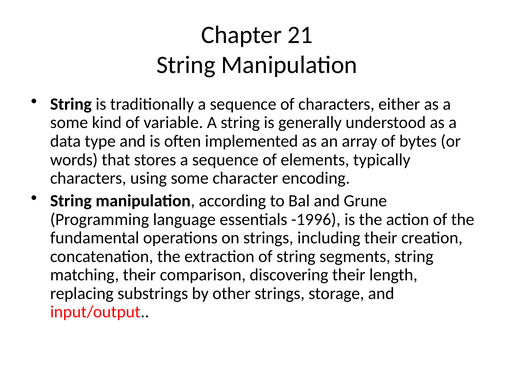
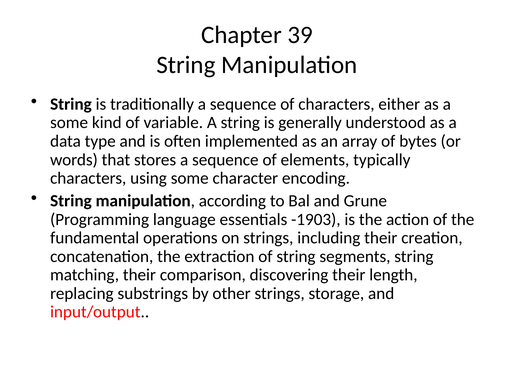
21: 21 -> 39
-1996: -1996 -> -1903
